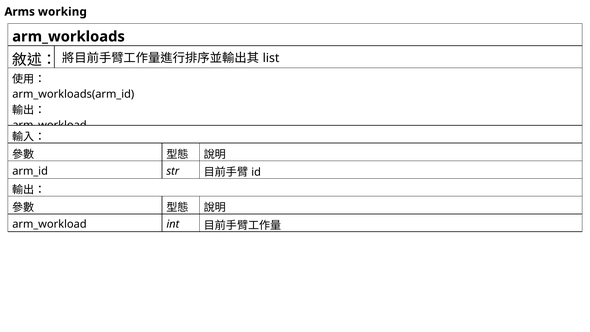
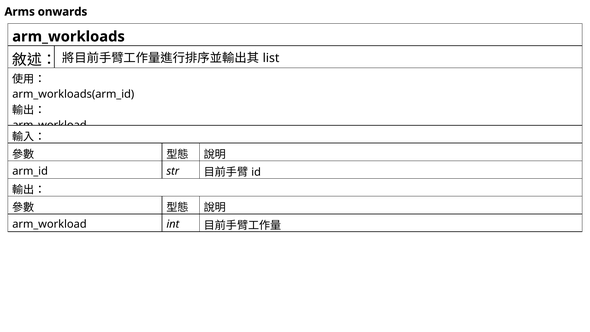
working: working -> onwards
